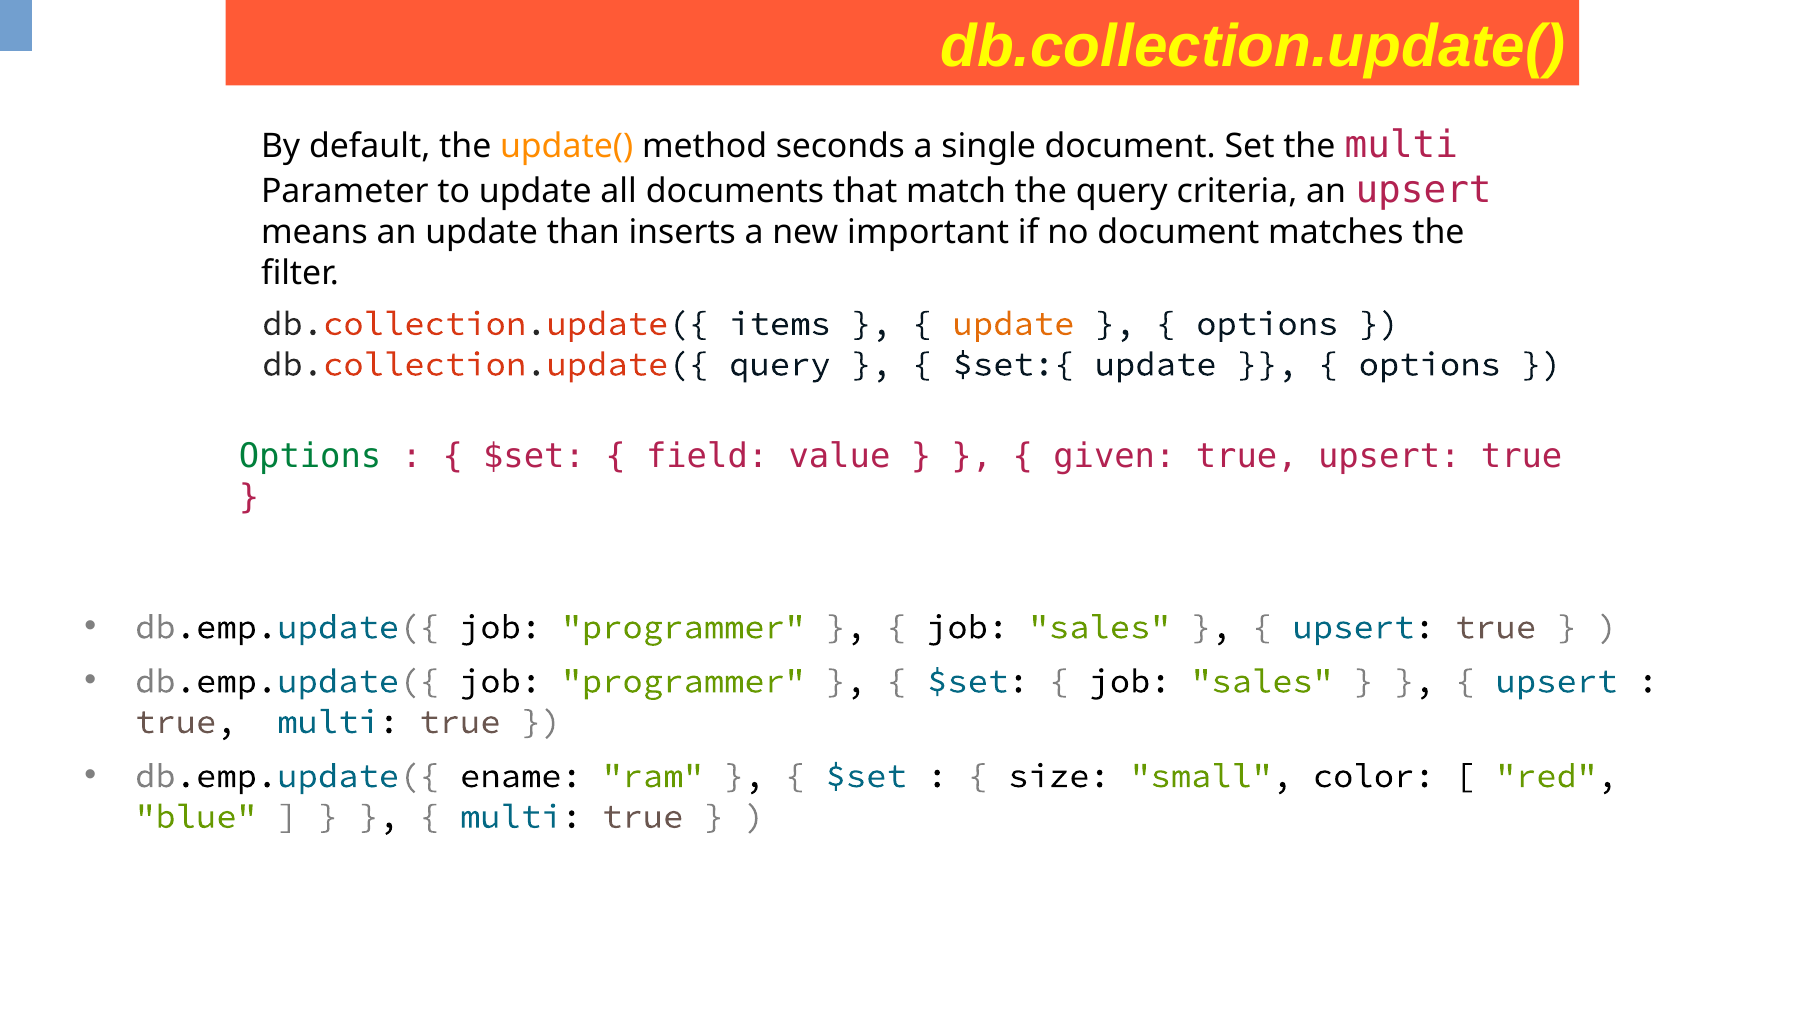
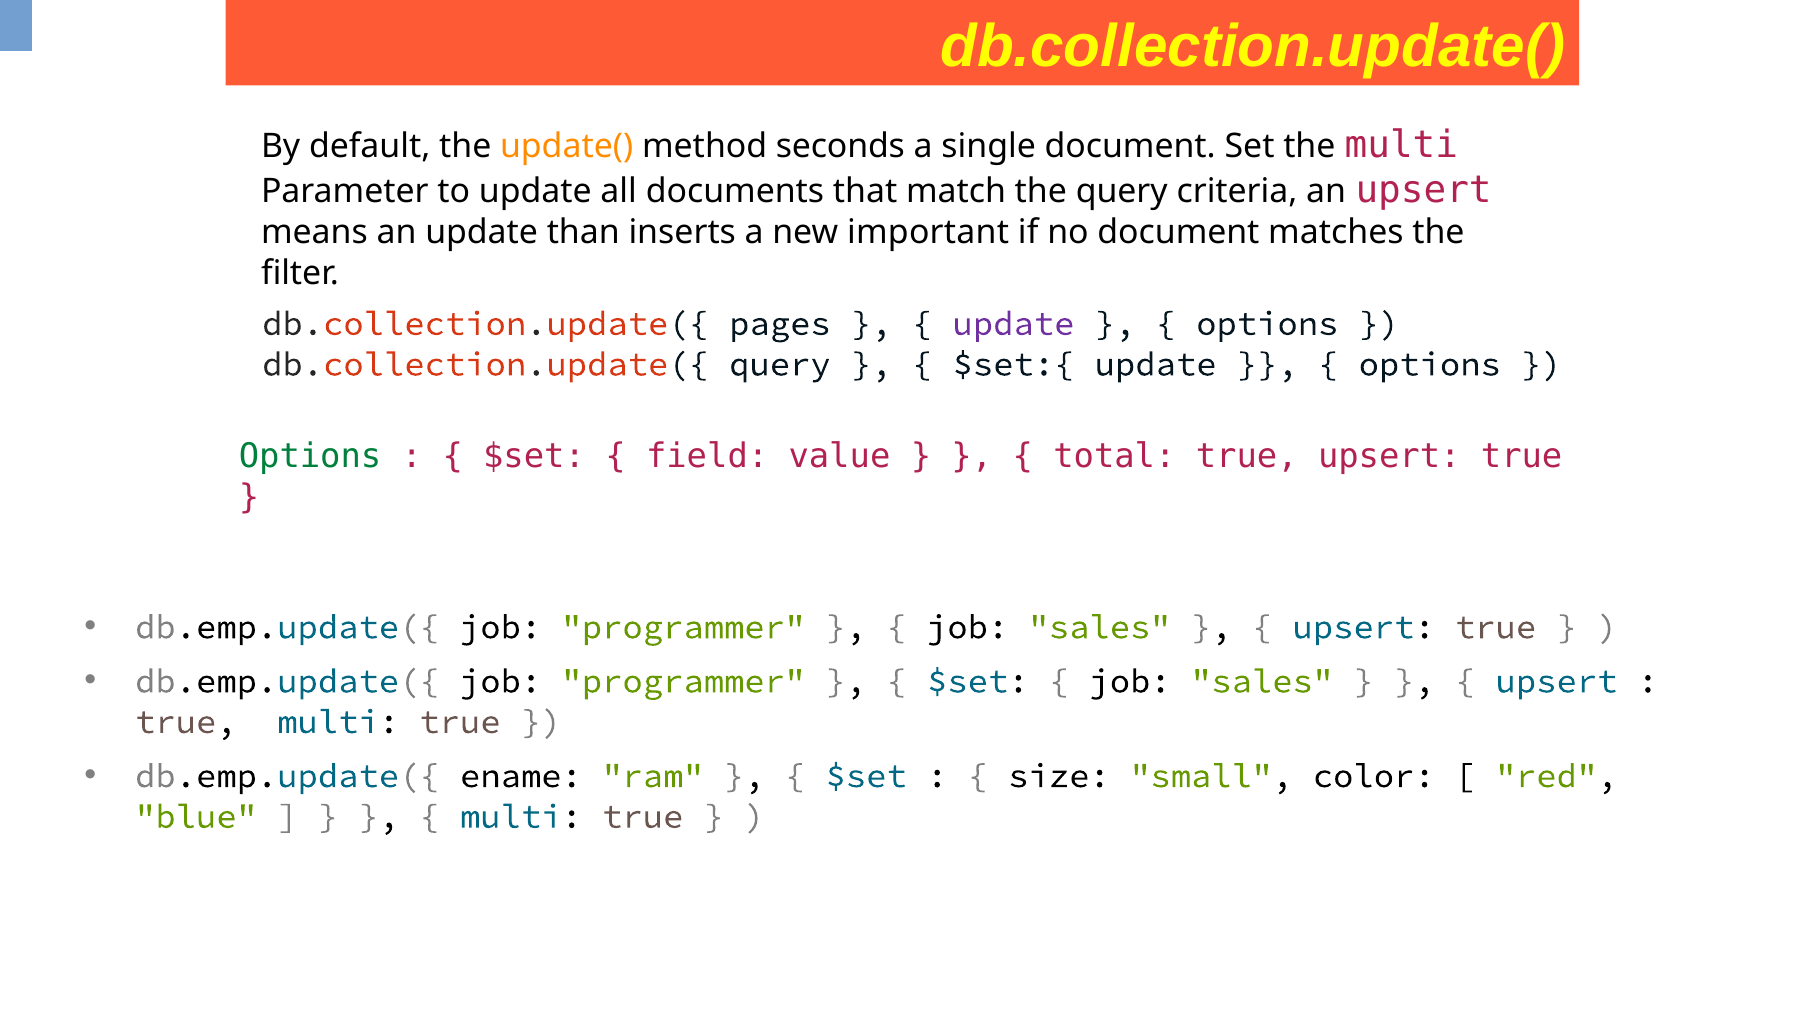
items: items -> pages
update at (1013, 324) colour: orange -> purple
given: given -> total
